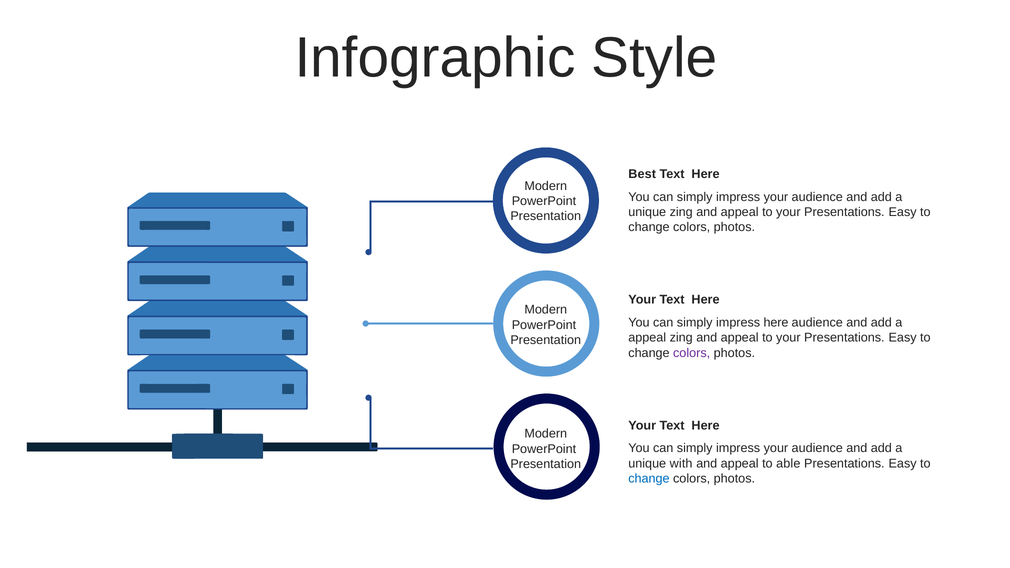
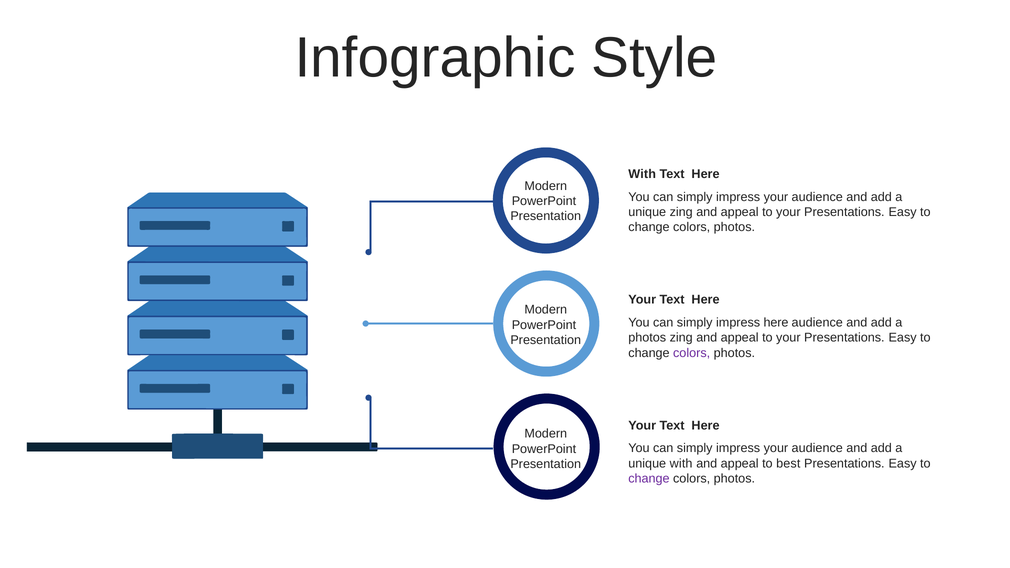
Best at (642, 174): Best -> With
appeal at (647, 338): appeal -> photos
able: able -> best
change at (649, 479) colour: blue -> purple
